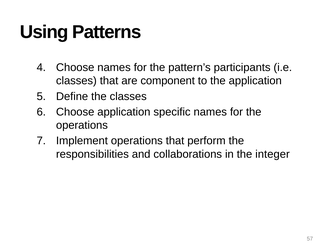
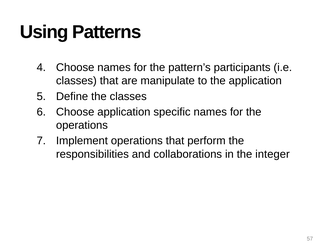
component: component -> manipulate
